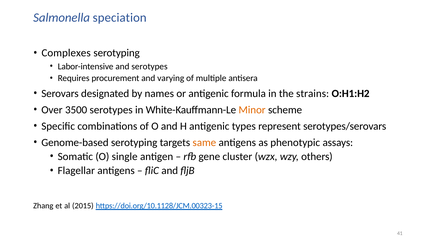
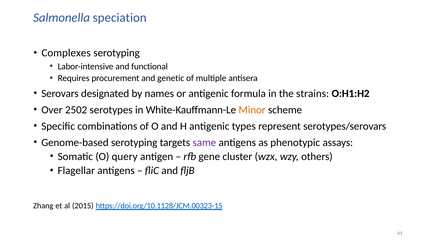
and serotypes: serotypes -> functional
varying: varying -> genetic
3500: 3500 -> 2502
same colour: orange -> purple
single: single -> query
